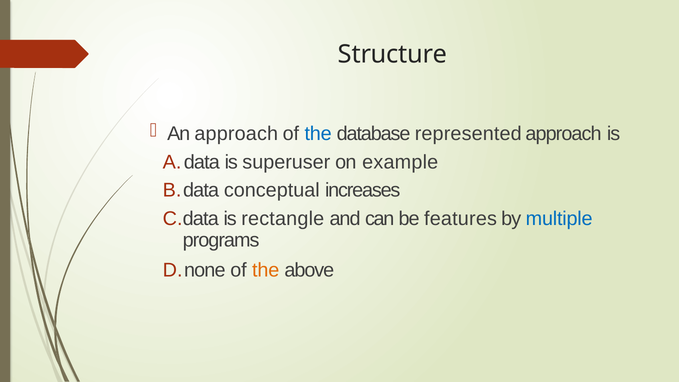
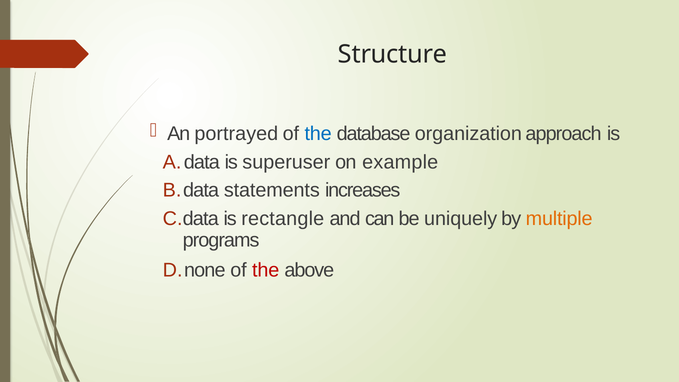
An approach: approach -> portrayed
represented: represented -> organization
conceptual: conceptual -> statements
features: features -> uniquely
multiple colour: blue -> orange
the at (266, 270) colour: orange -> red
